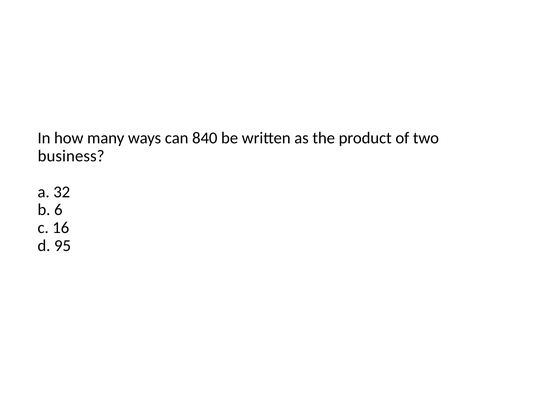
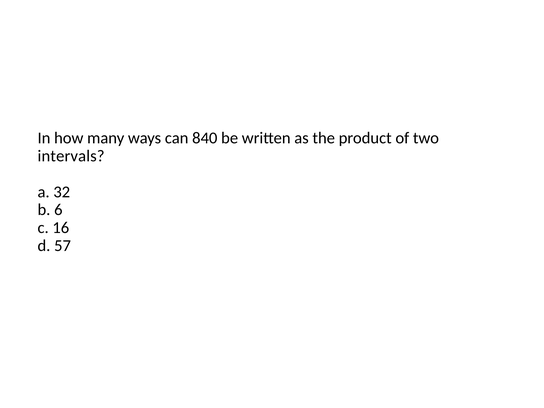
business: business -> intervals
95: 95 -> 57
